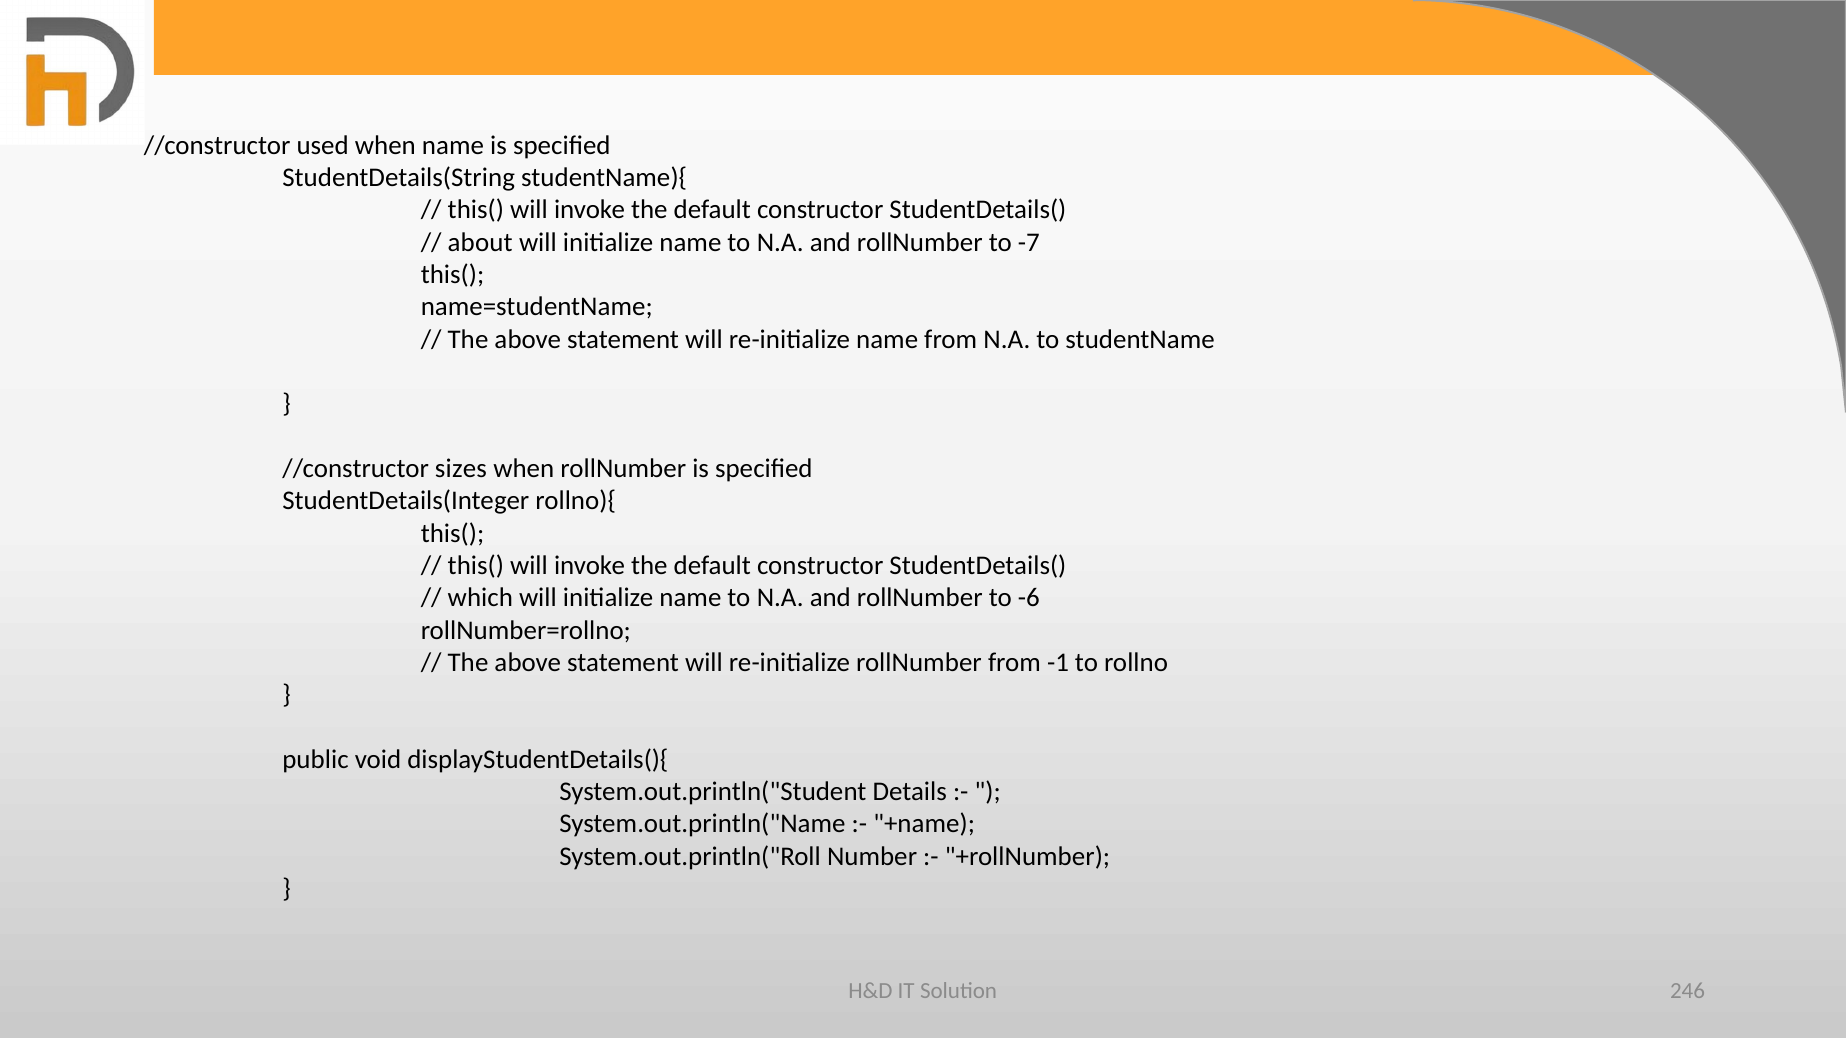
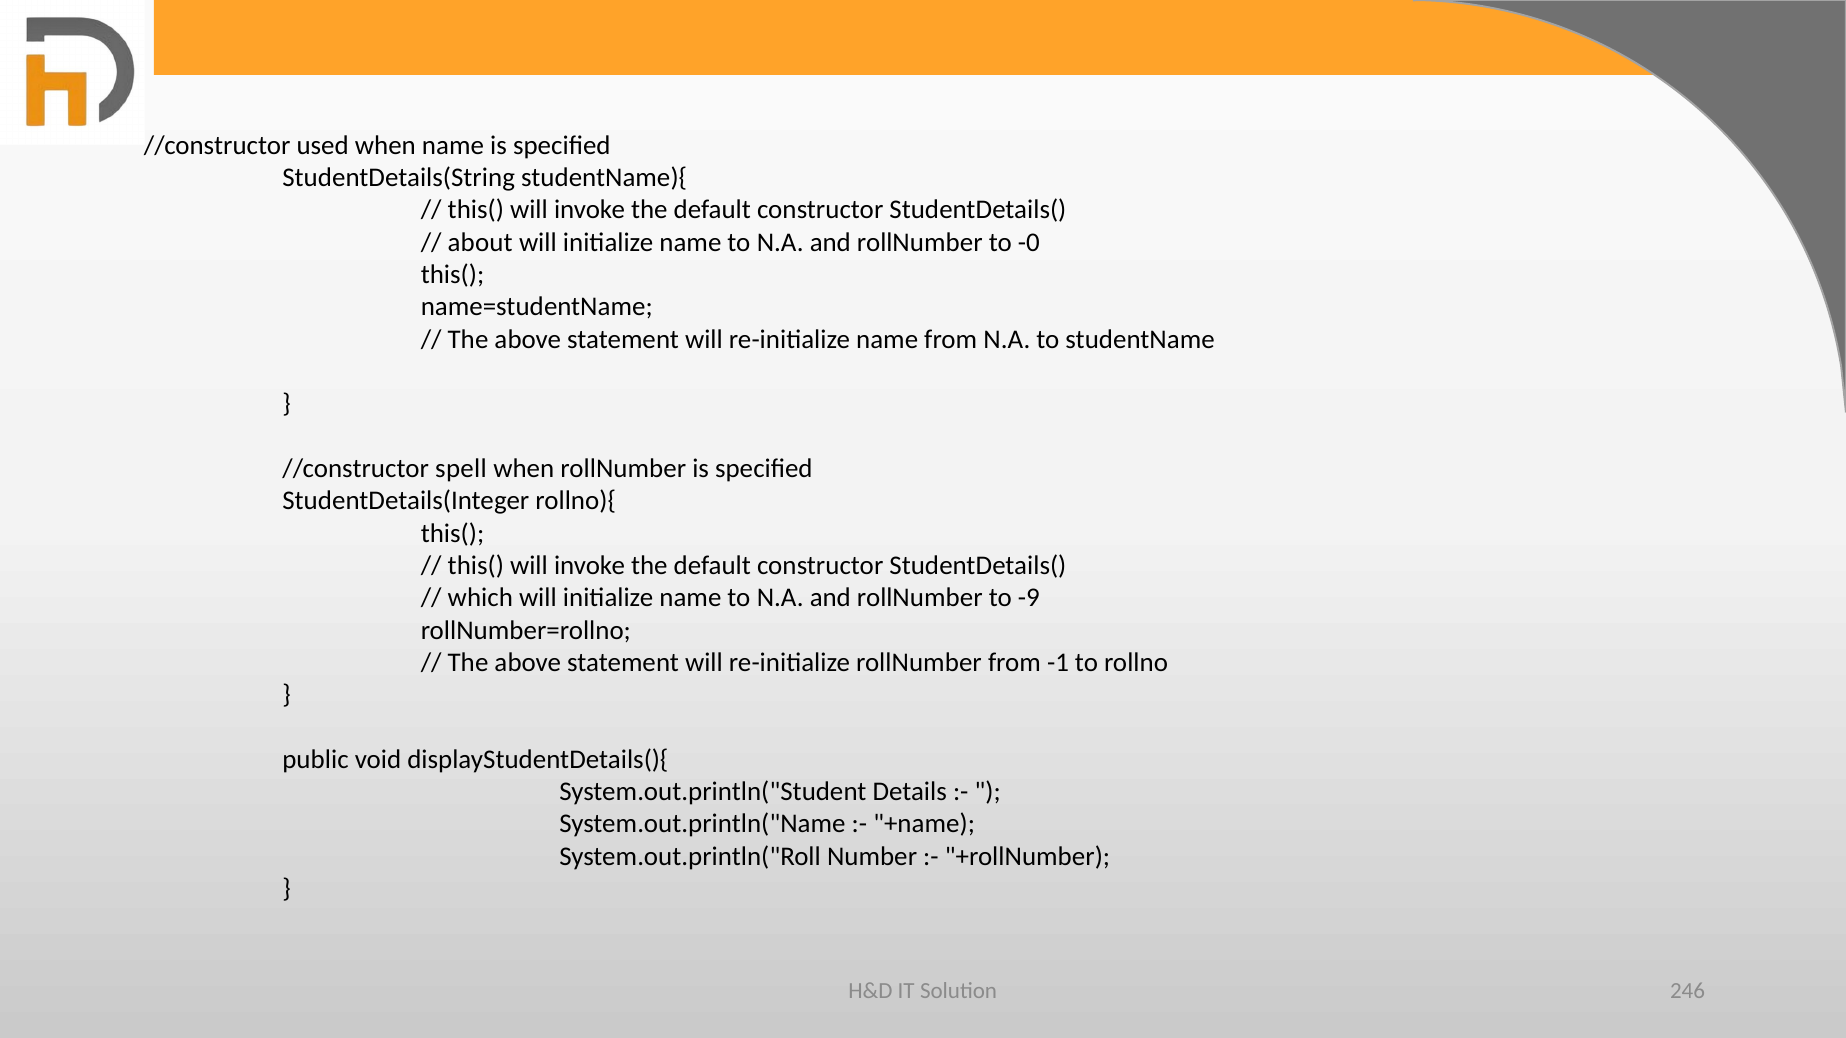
-7: -7 -> -0
sizes: sizes -> spell
-6: -6 -> -9
